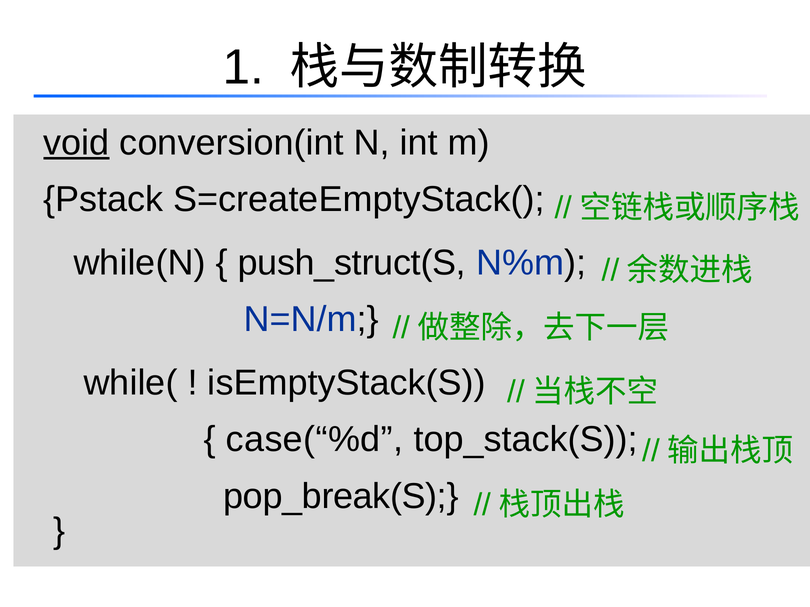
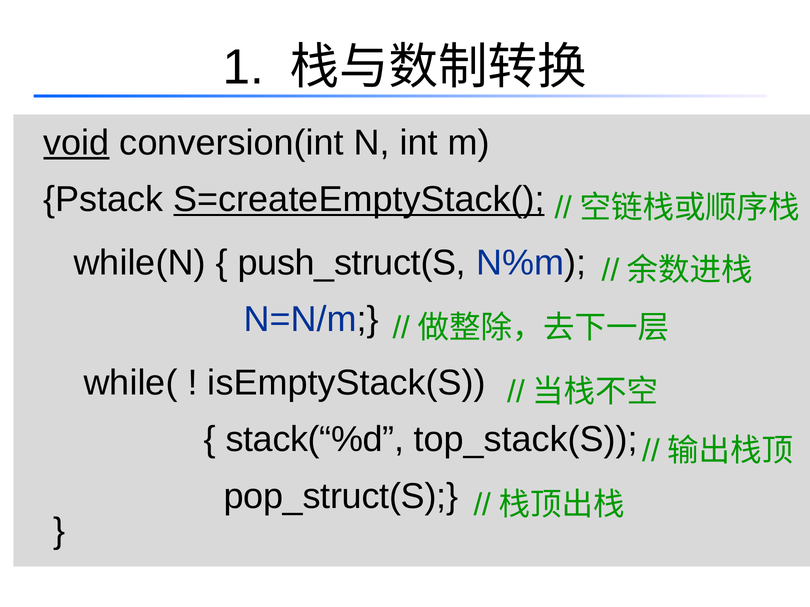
S=createEmptyStack( underline: none -> present
case(“%d: case(“%d -> stack(“%d
pop_break(S: pop_break(S -> pop_struct(S
